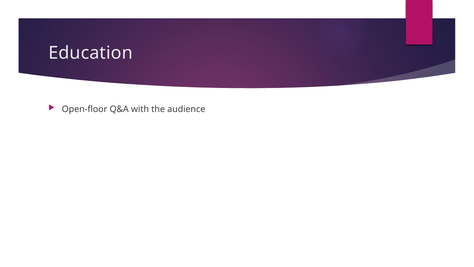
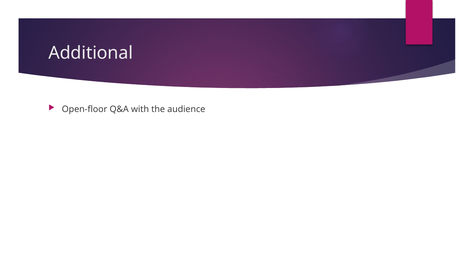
Education: Education -> Additional
